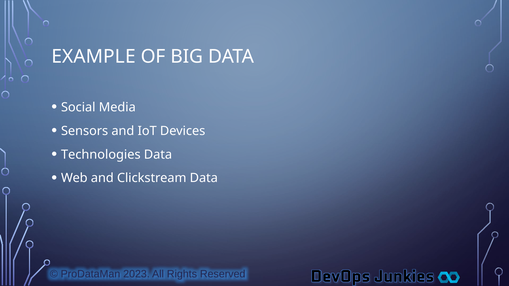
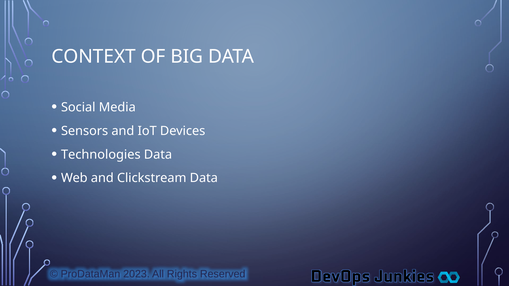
EXAMPLE: EXAMPLE -> CONTEXT
